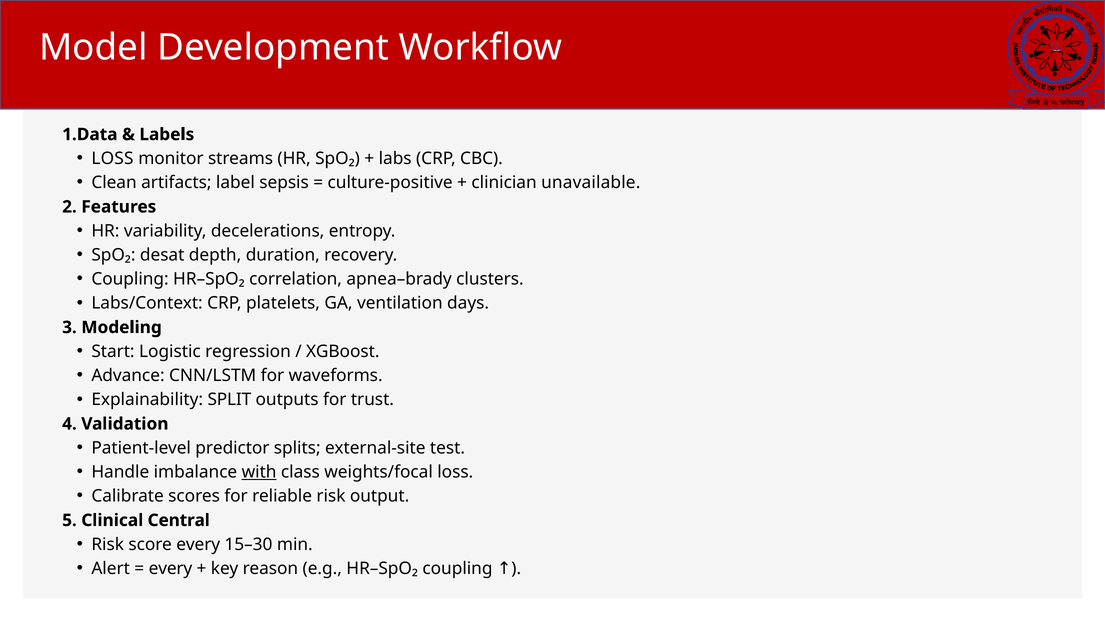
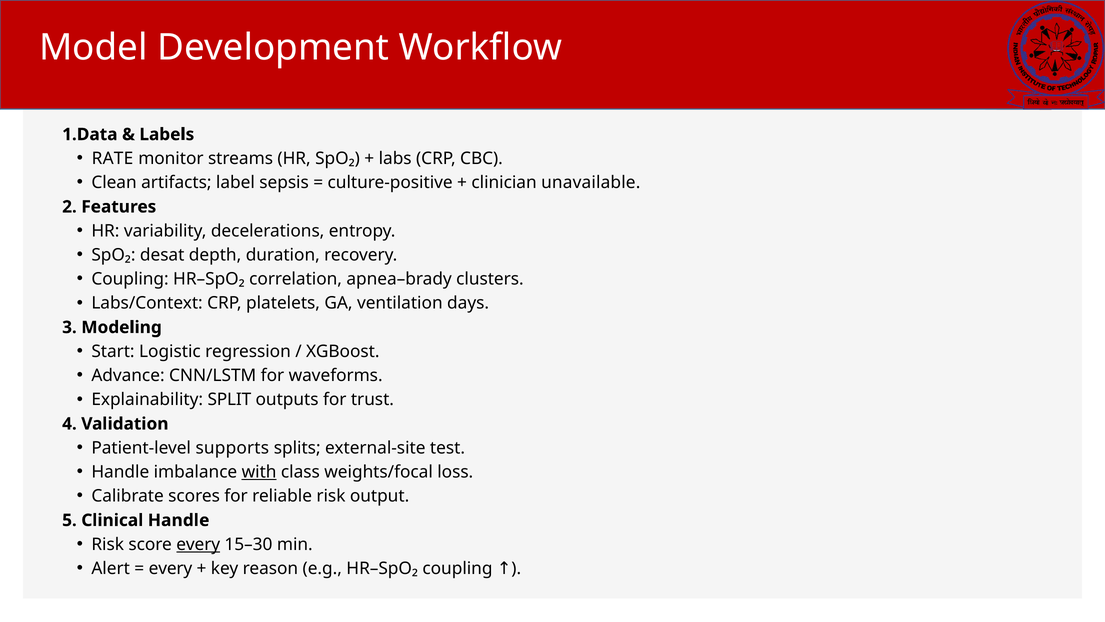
LOSS at (112, 158): LOSS -> RATE
predictor: predictor -> supports
Clinical Central: Central -> Handle
every at (198, 544) underline: none -> present
